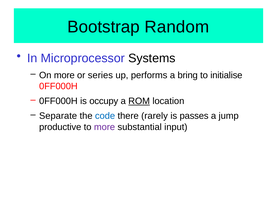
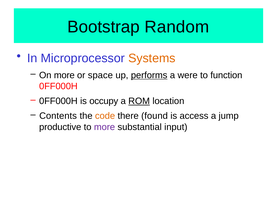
Systems colour: black -> orange
series: series -> space
performs underline: none -> present
bring: bring -> were
initialise: initialise -> function
Separate: Separate -> Contents
code colour: blue -> orange
rarely: rarely -> found
passes: passes -> access
